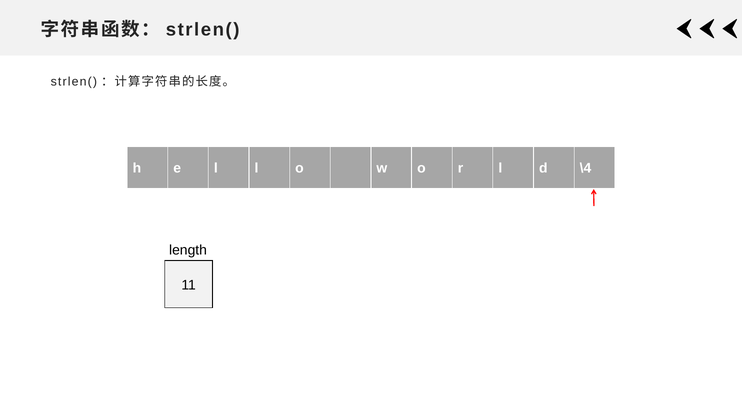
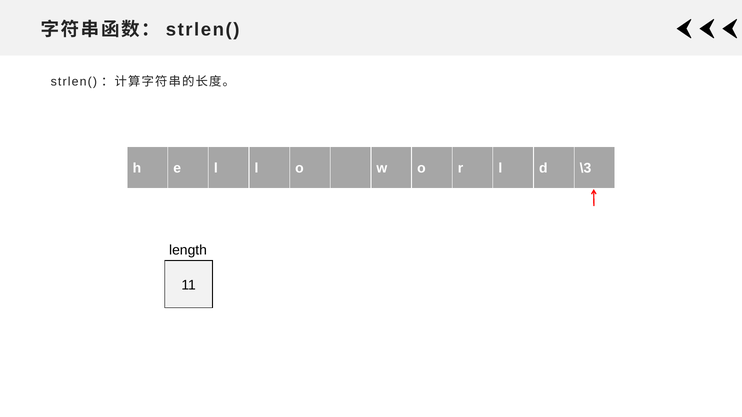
\4: \4 -> \3
